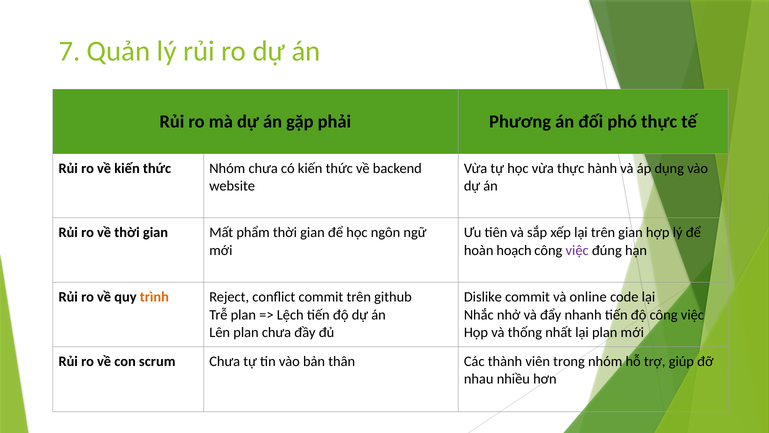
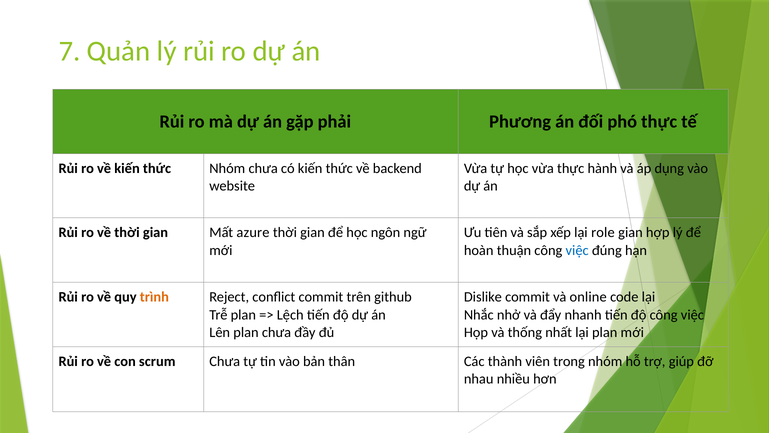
phẩm: phẩm -> azure
lại trên: trên -> role
hoạch: hoạch -> thuận
việc at (577, 250) colour: purple -> blue
